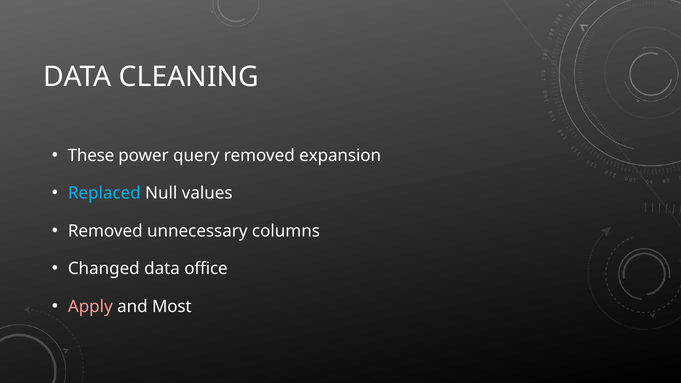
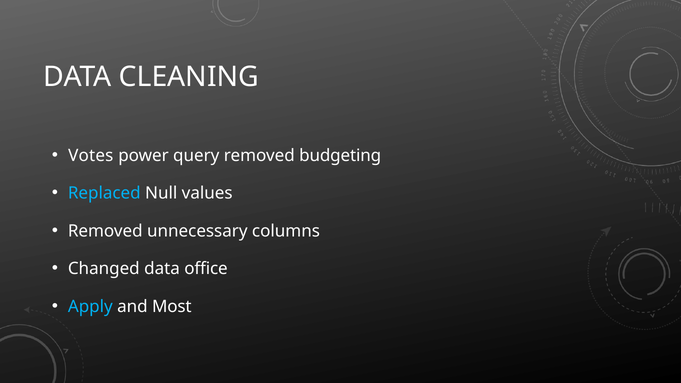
These: These -> Votes
expansion: expansion -> budgeting
Apply colour: pink -> light blue
